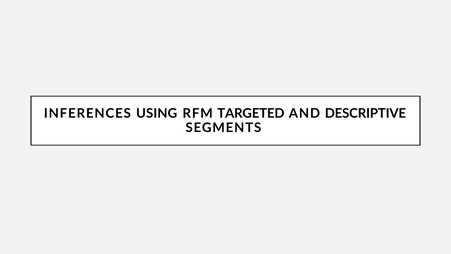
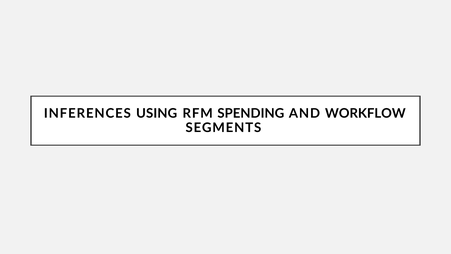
TARGETED: TARGETED -> SPENDING
DESCRIPTIVE: DESCRIPTIVE -> WORKFLOW
